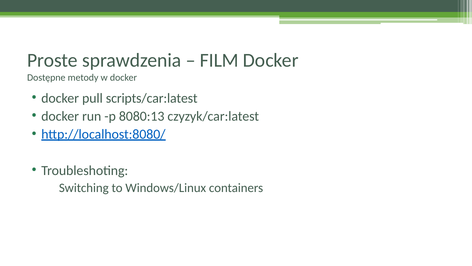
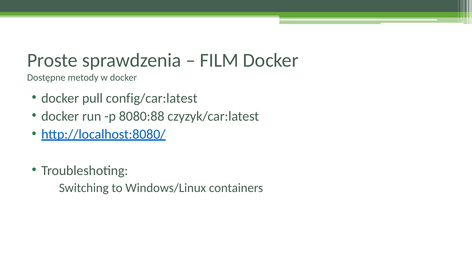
scripts/car:latest: scripts/car:latest -> config/car:latest
8080:13: 8080:13 -> 8080:88
